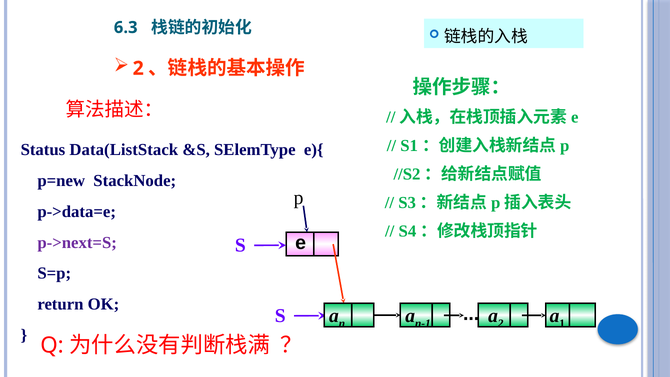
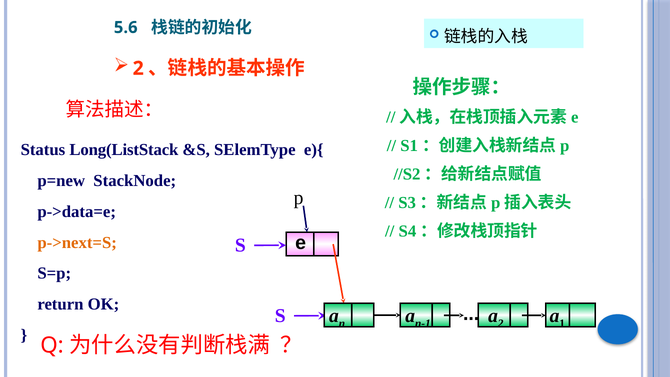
6.3: 6.3 -> 5.6
Data(ListStack: Data(ListStack -> Long(ListStack
p->next=S colour: purple -> orange
